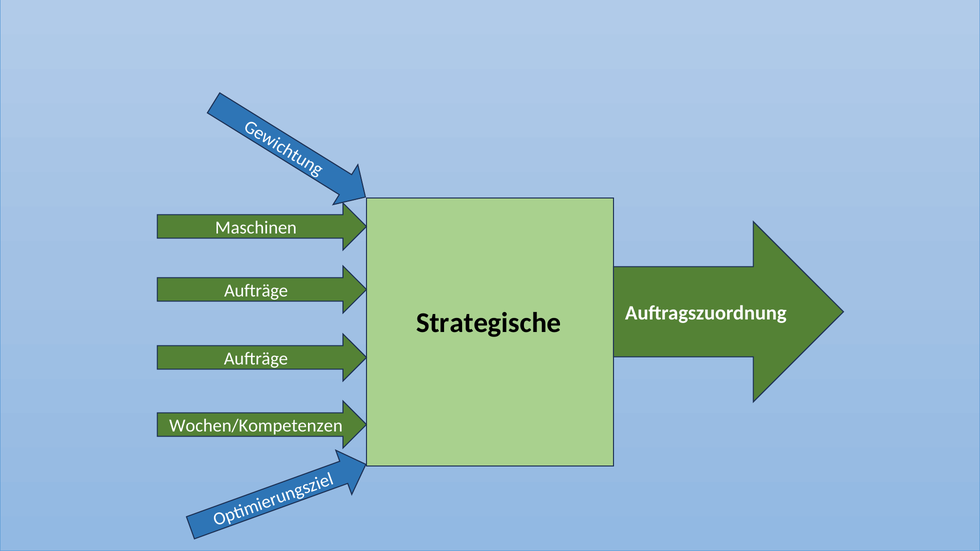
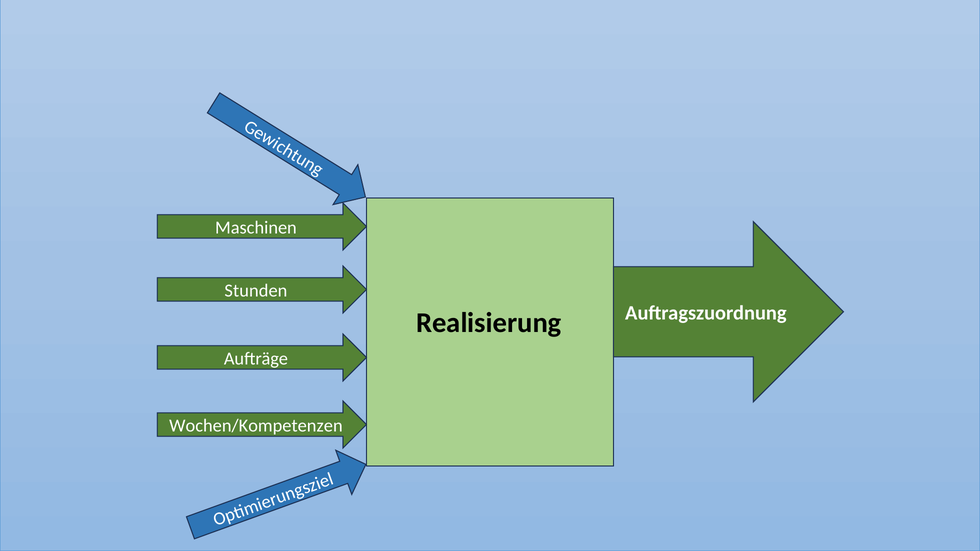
Aufträge at (256, 291): Aufträge -> Stunden
Strategische: Strategische -> Realisierung
